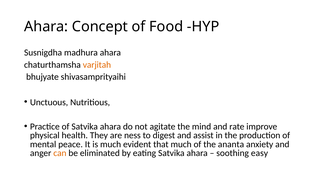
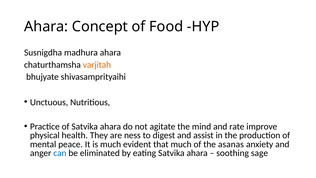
ananta: ananta -> asanas
can colour: orange -> blue
easy: easy -> sage
